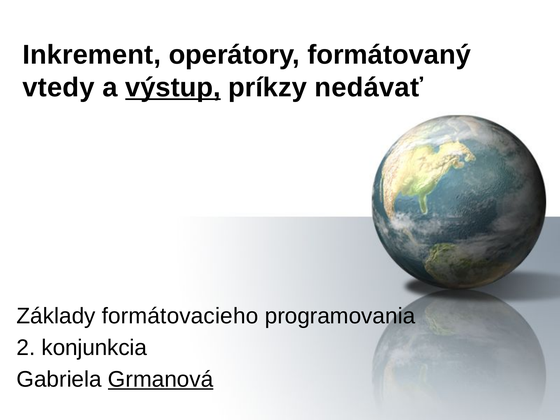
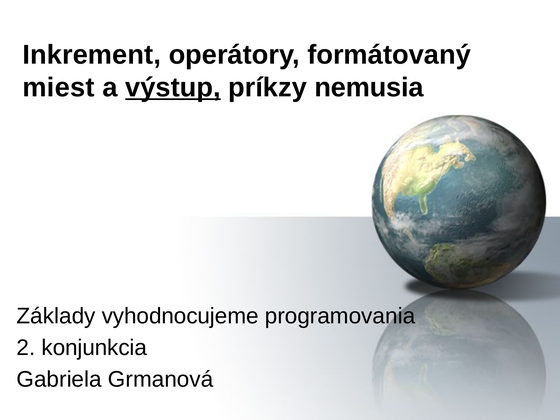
vtedy: vtedy -> miest
nedávať: nedávať -> nemusia
formátovacieho: formátovacieho -> vyhodnocujeme
Grmanová underline: present -> none
